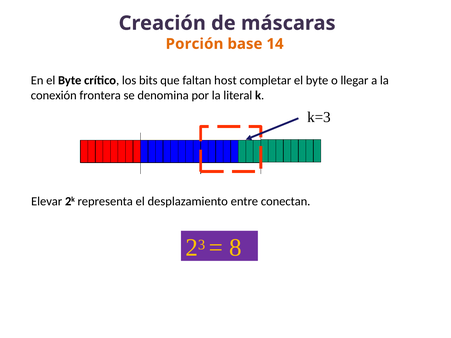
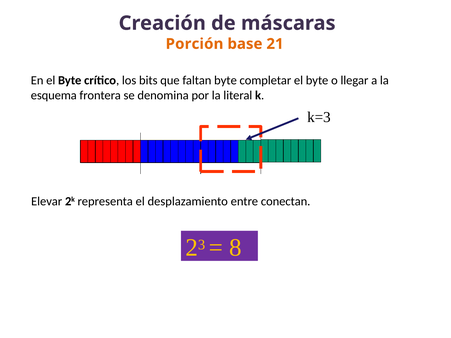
14: 14 -> 21
faltan host: host -> byte
conexión: conexión -> esquema
